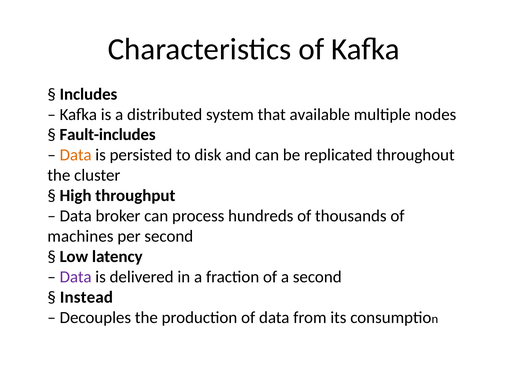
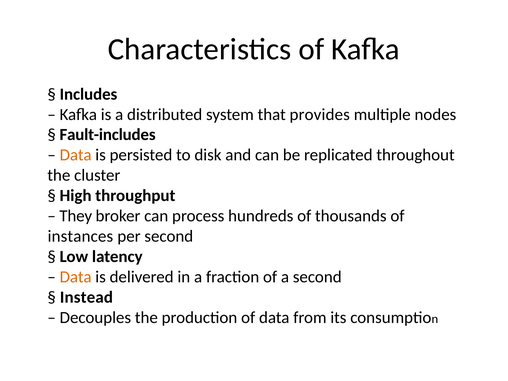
available: available -> provides
Data at (76, 216): Data -> They
machines: machines -> instances
Data at (76, 277) colour: purple -> orange
